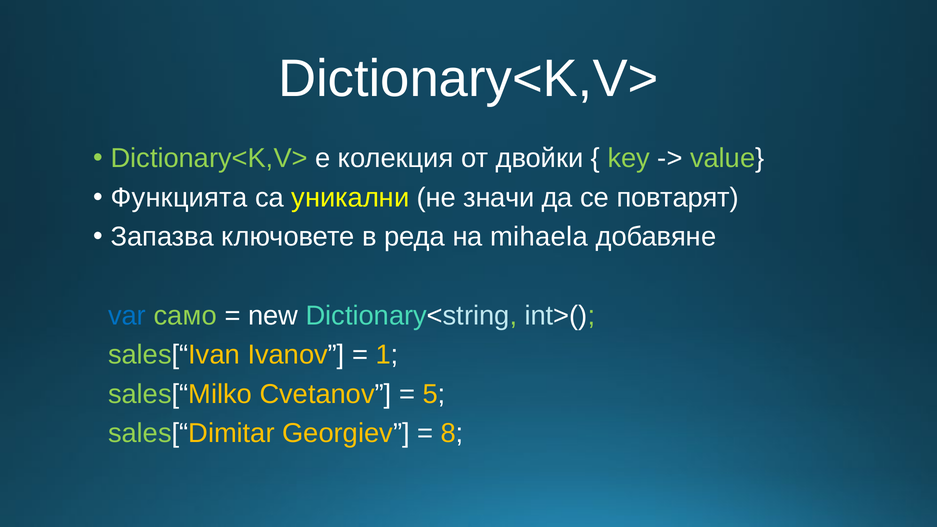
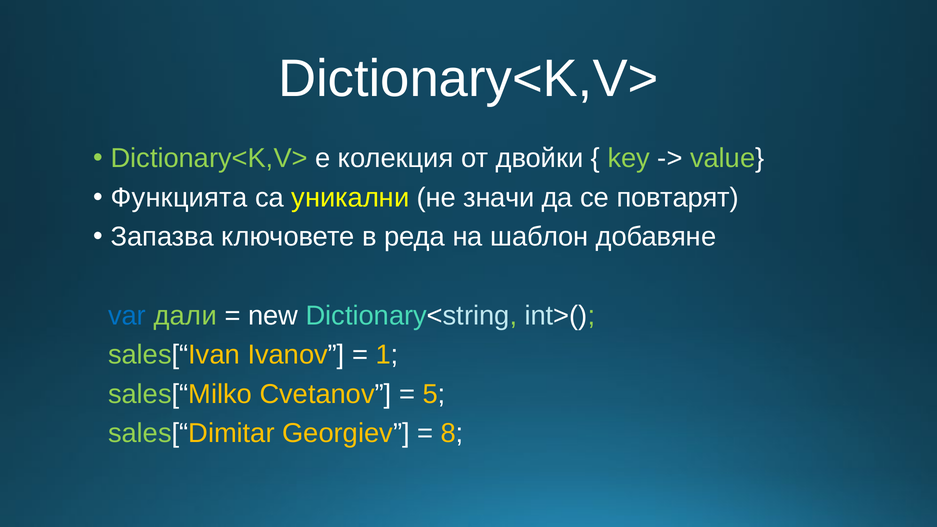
mihaela: mihaela -> шаблон
само: само -> дали
